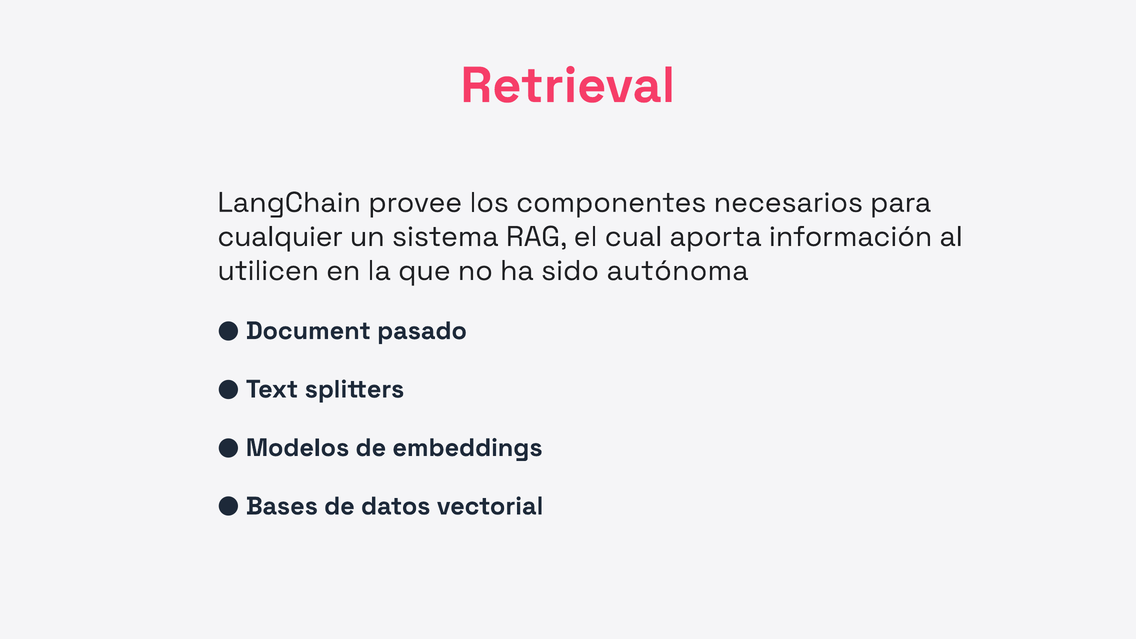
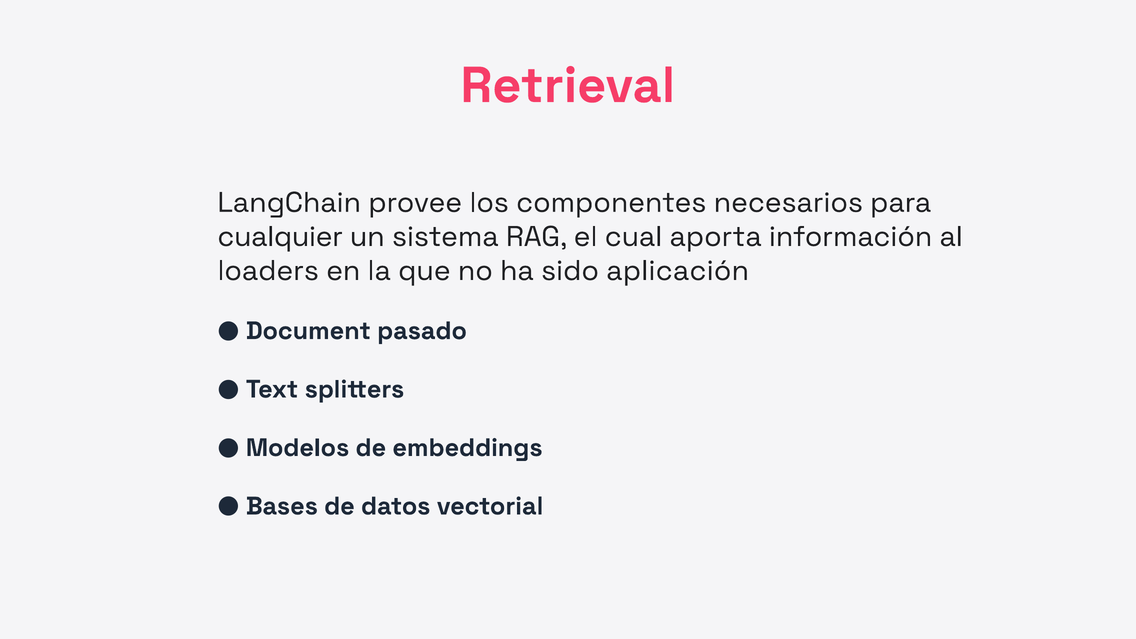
utilicen: utilicen -> loaders
autónoma: autónoma -> aplicación
